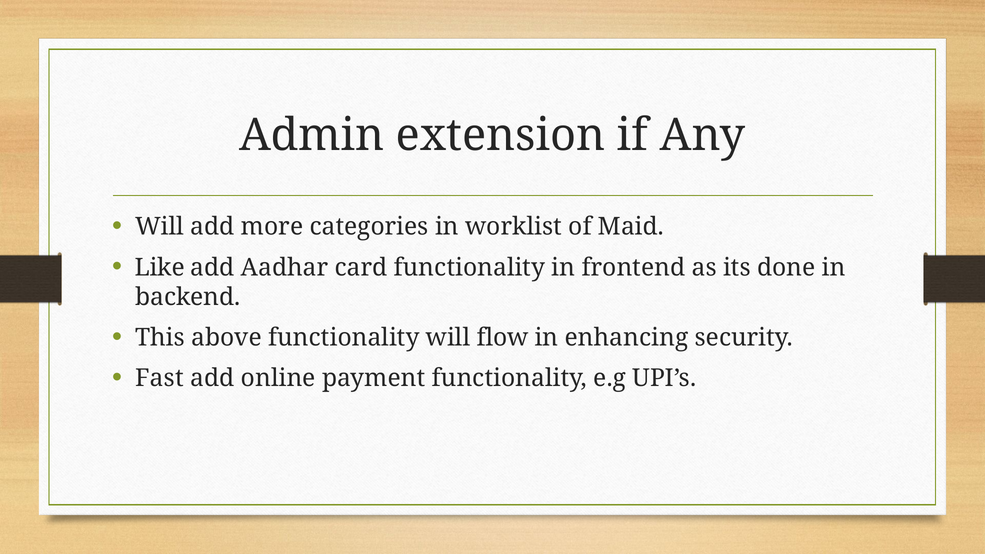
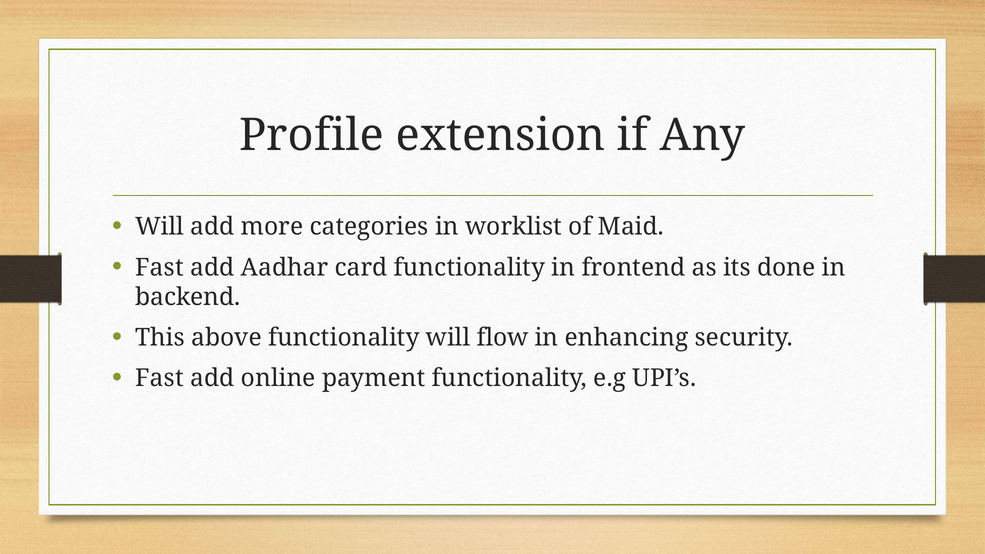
Admin: Admin -> Profile
Like at (160, 267): Like -> Fast
